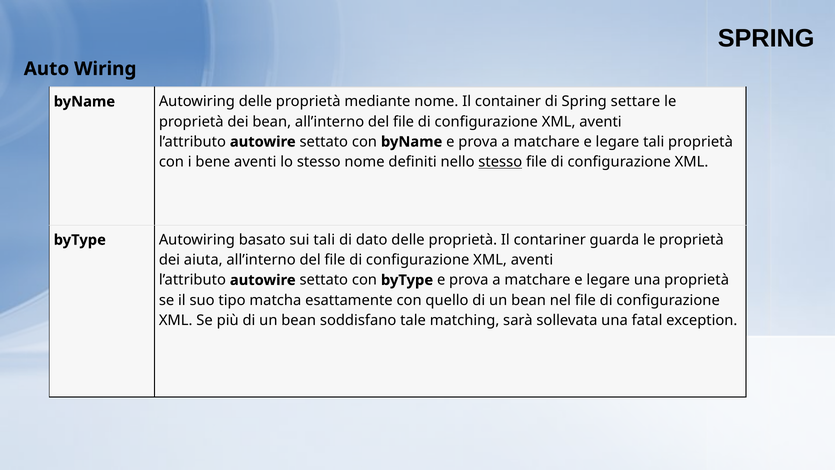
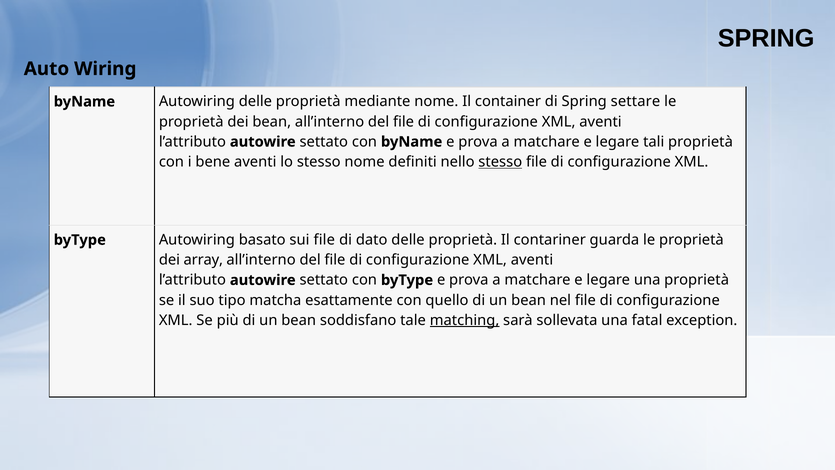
sui tali: tali -> file
aiuta: aiuta -> array
matching underline: none -> present
